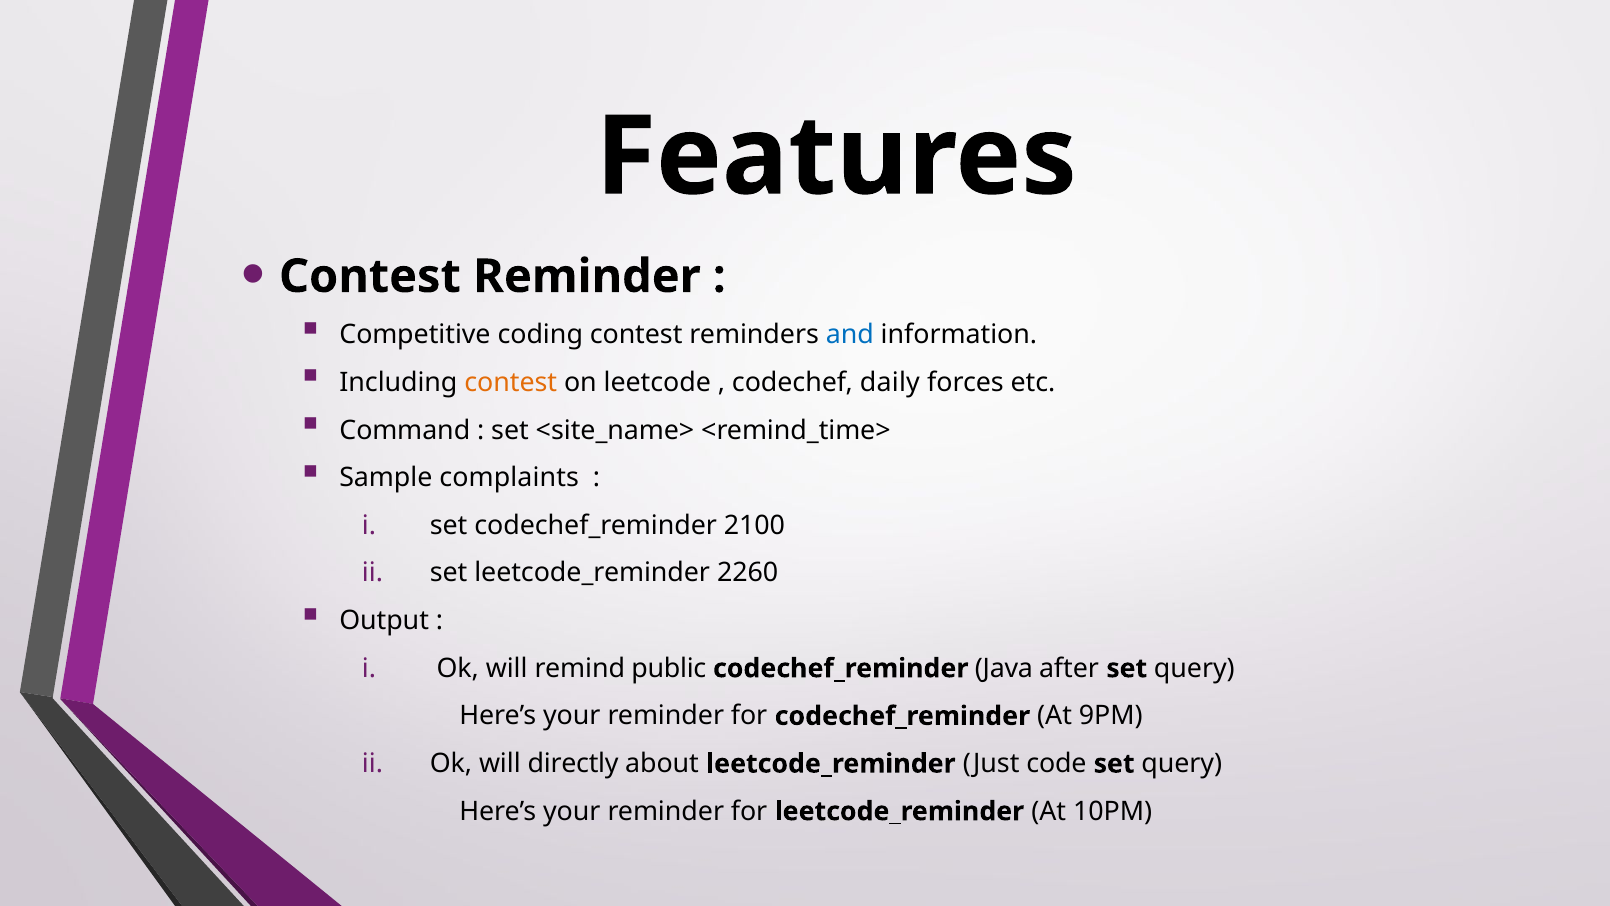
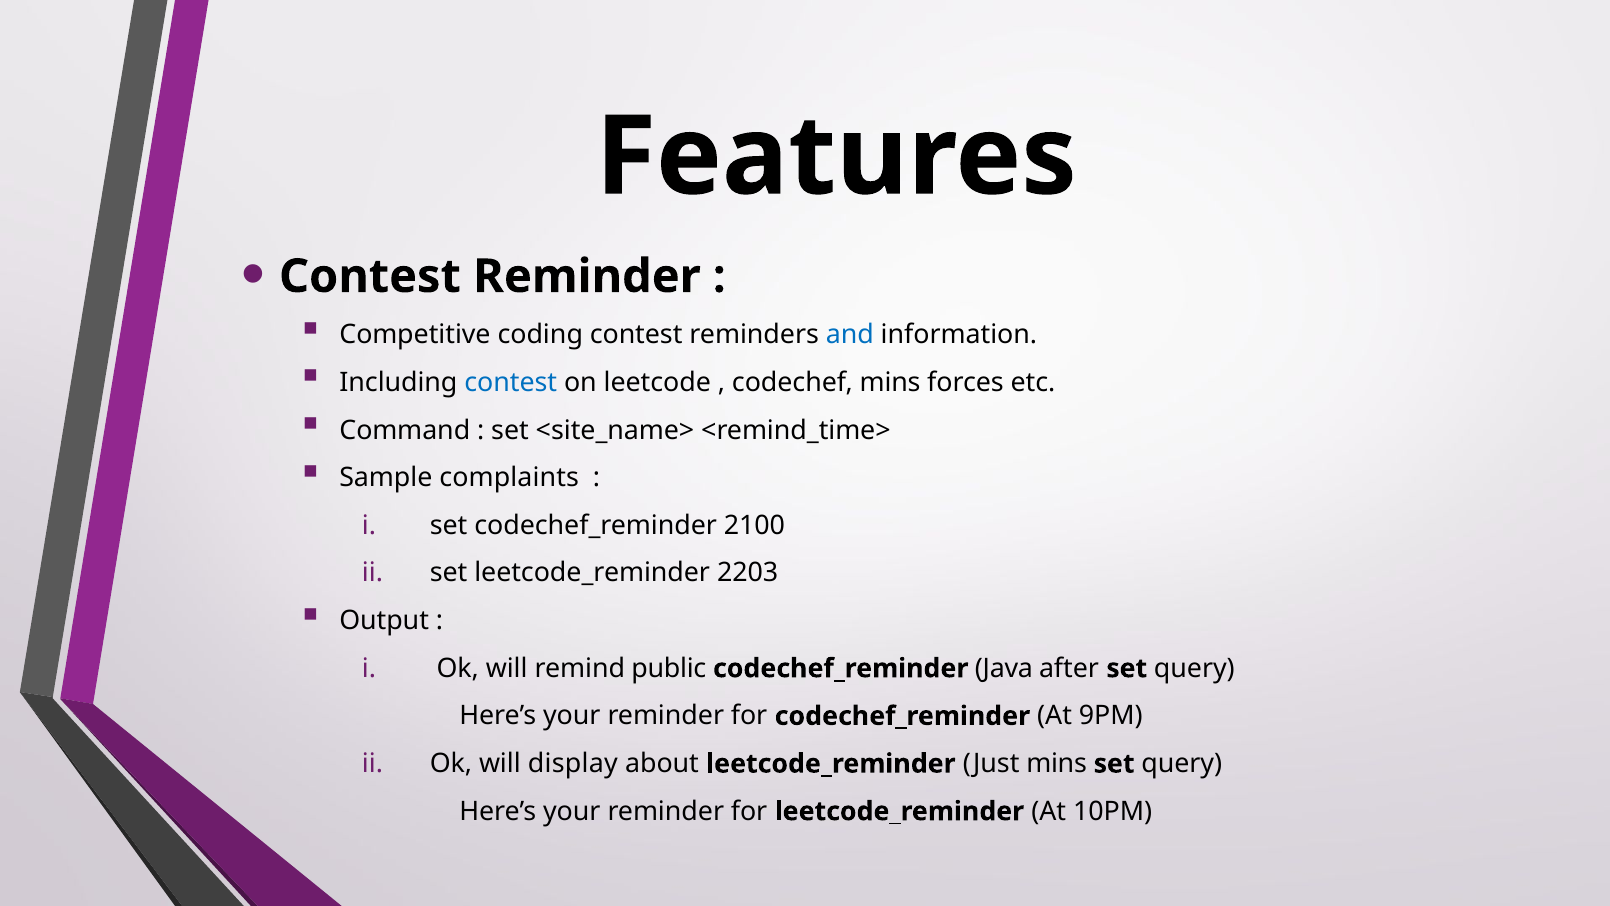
contest at (511, 382) colour: orange -> blue
codechef daily: daily -> mins
2260: 2260 -> 2203
directly: directly -> display
Just code: code -> mins
